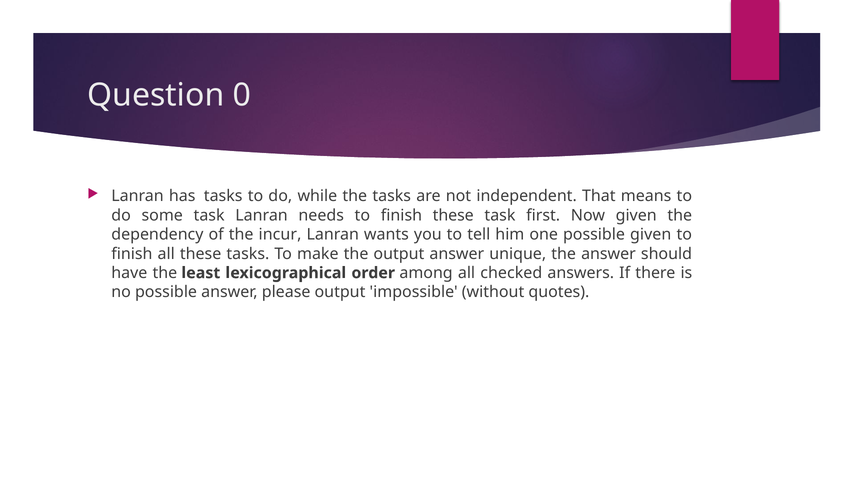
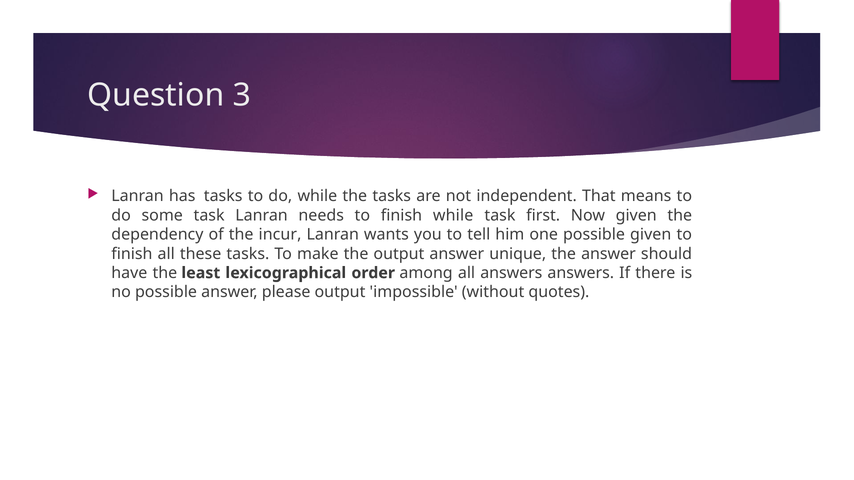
0: 0 -> 3
finish these: these -> while
all checked: checked -> answers
